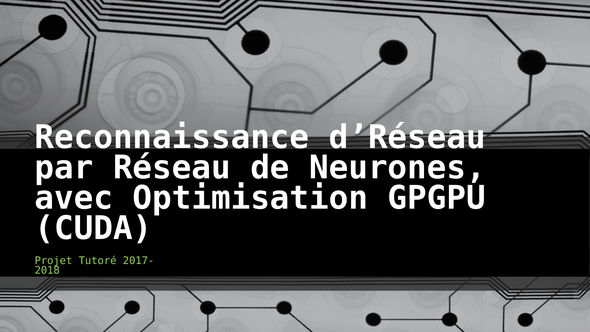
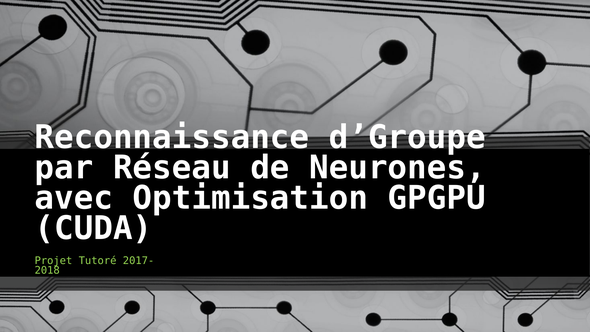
d’Réseau: d’Réseau -> d’Groupe
